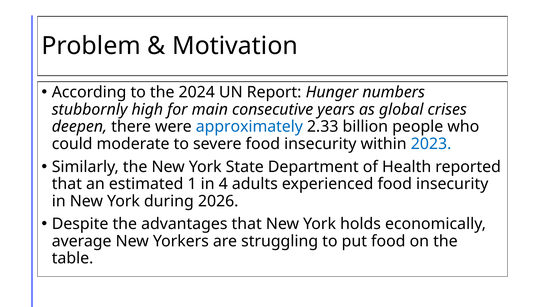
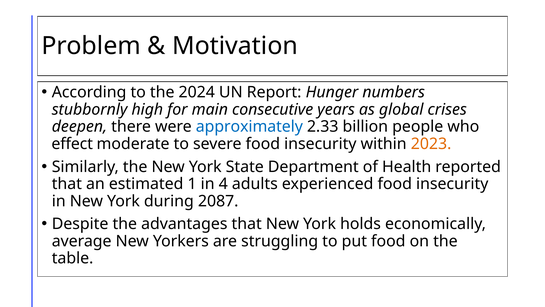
could: could -> effect
2023 colour: blue -> orange
2026: 2026 -> 2087
